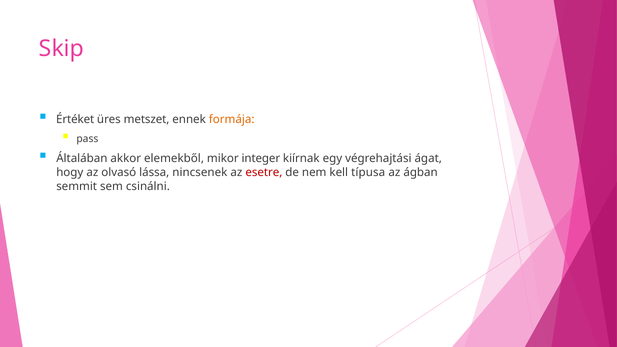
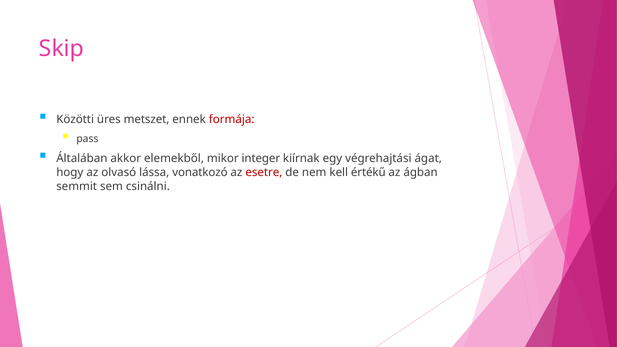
Értéket: Értéket -> Közötti
formája colour: orange -> red
nincsenek: nincsenek -> vonatkozó
típusa: típusa -> értékű
